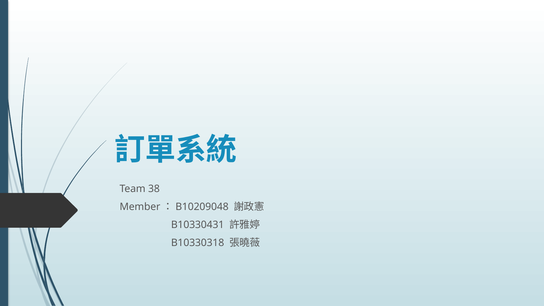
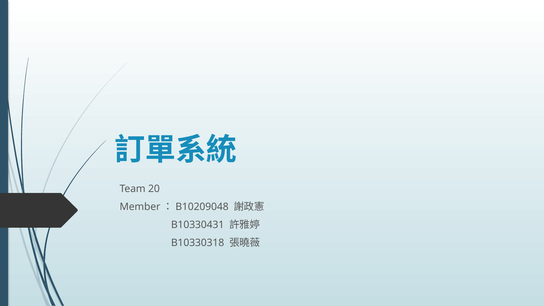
38: 38 -> 20
